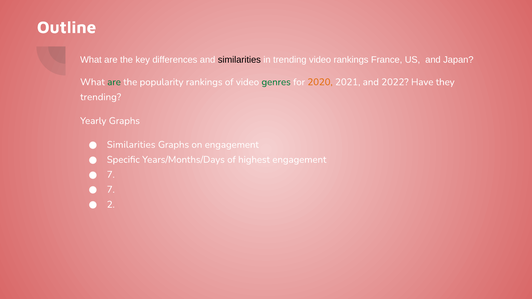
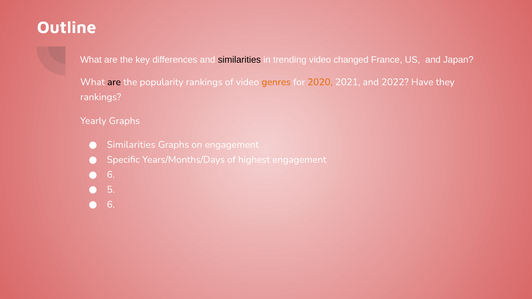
video rankings: rankings -> changed
are at (114, 82) colour: green -> black
genres colour: green -> orange
trending at (101, 97): trending -> rankings
7 at (111, 175): 7 -> 6
7 at (111, 190): 7 -> 5
2 at (111, 205): 2 -> 6
